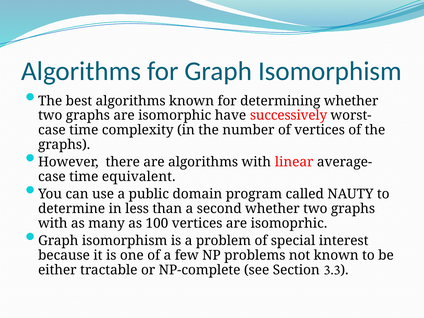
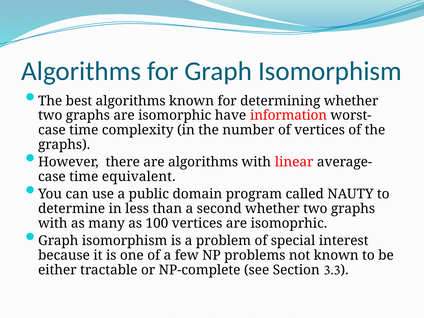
successively: successively -> information
